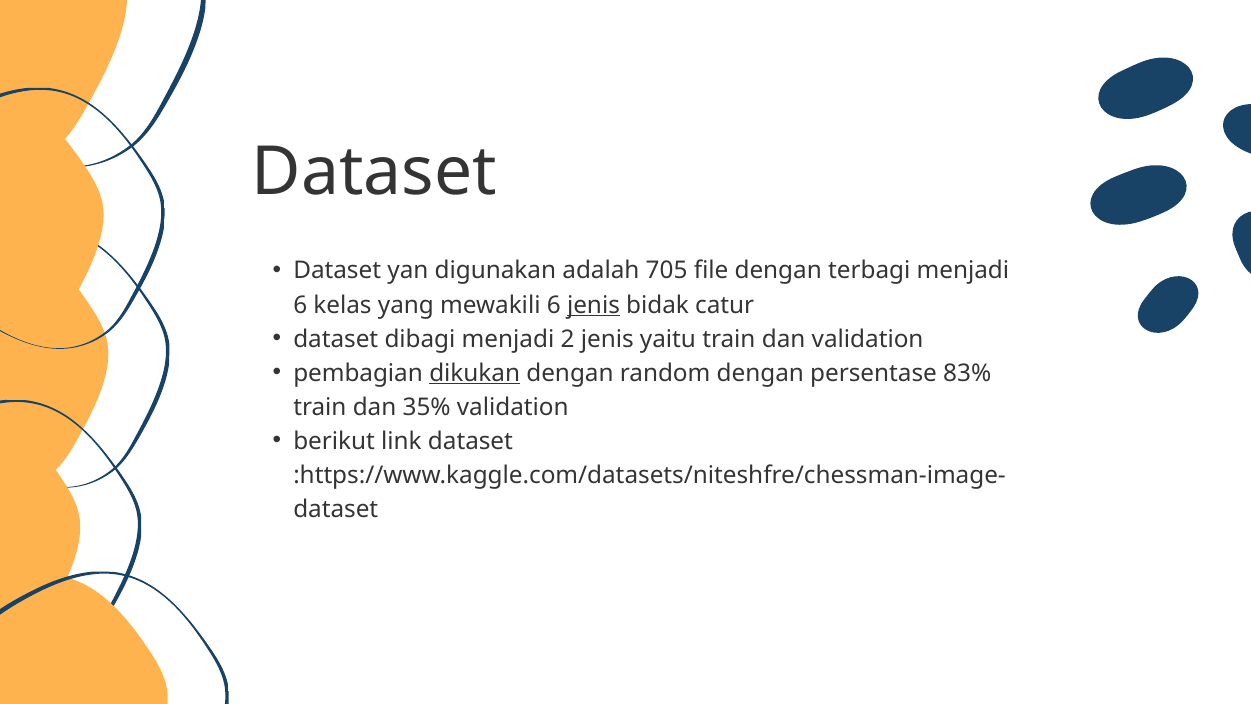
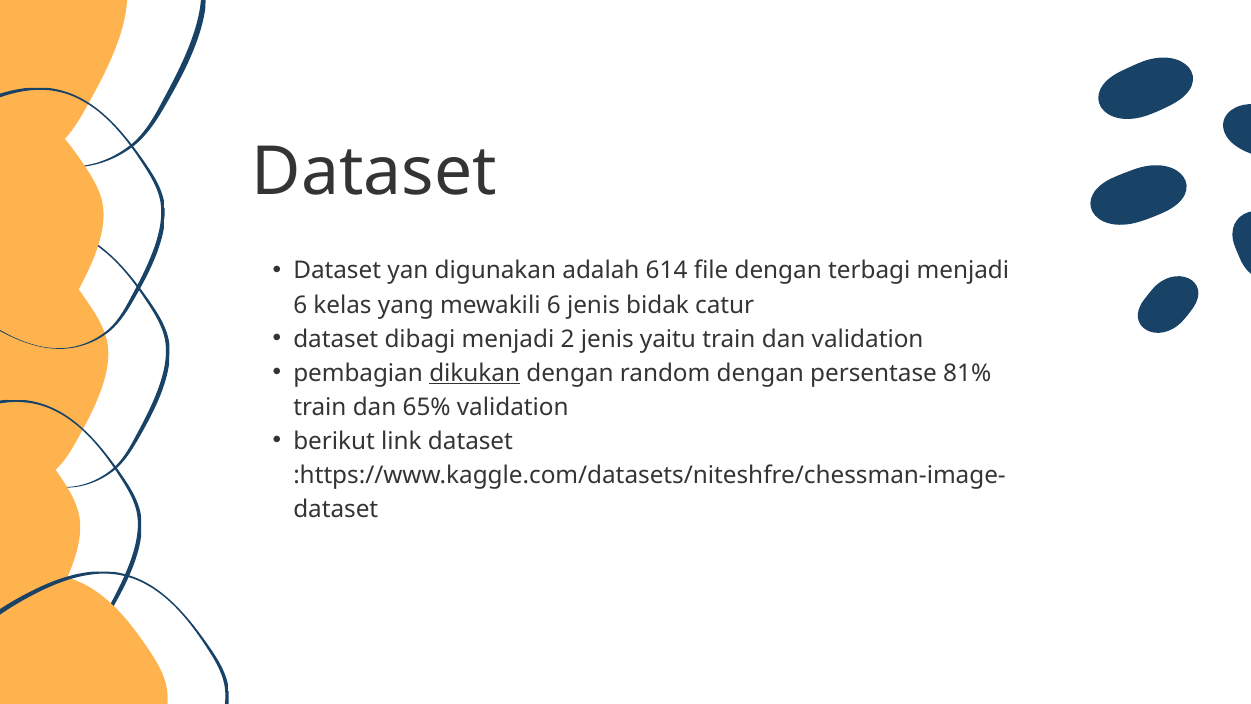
705: 705 -> 614
jenis at (593, 305) underline: present -> none
83%: 83% -> 81%
35%: 35% -> 65%
